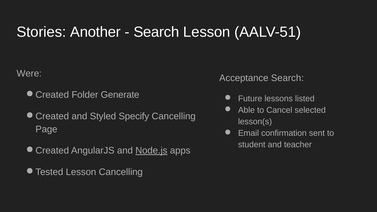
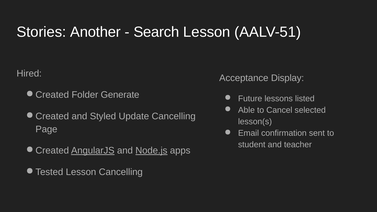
Were: Were -> Hired
Acceptance Search: Search -> Display
Specify: Specify -> Update
AngularJS underline: none -> present
